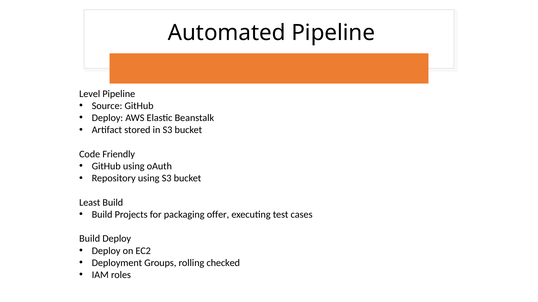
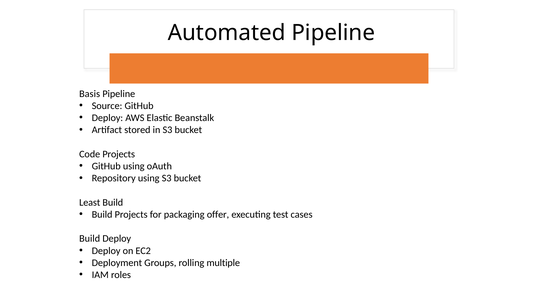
Level: Level -> Basis
Code Friendly: Friendly -> Projects
checked: checked -> multiple
